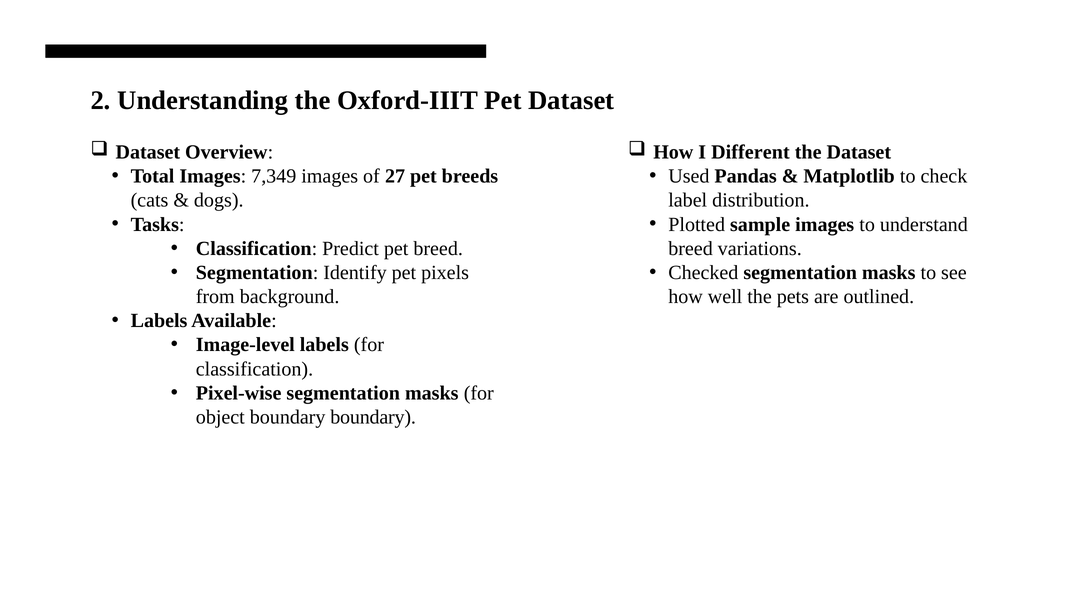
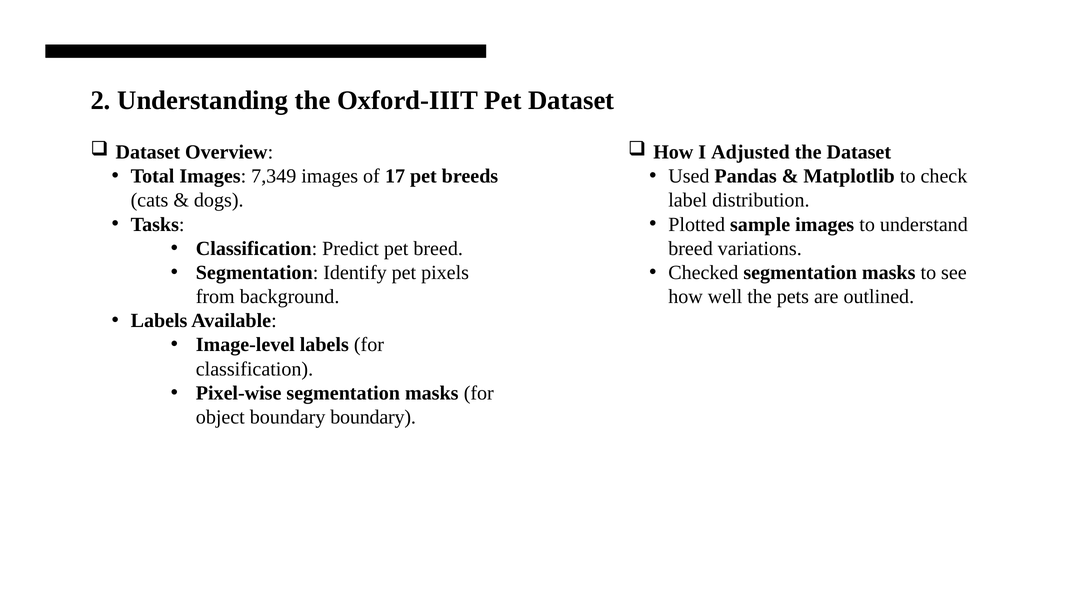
Different: Different -> Adjusted
27: 27 -> 17
